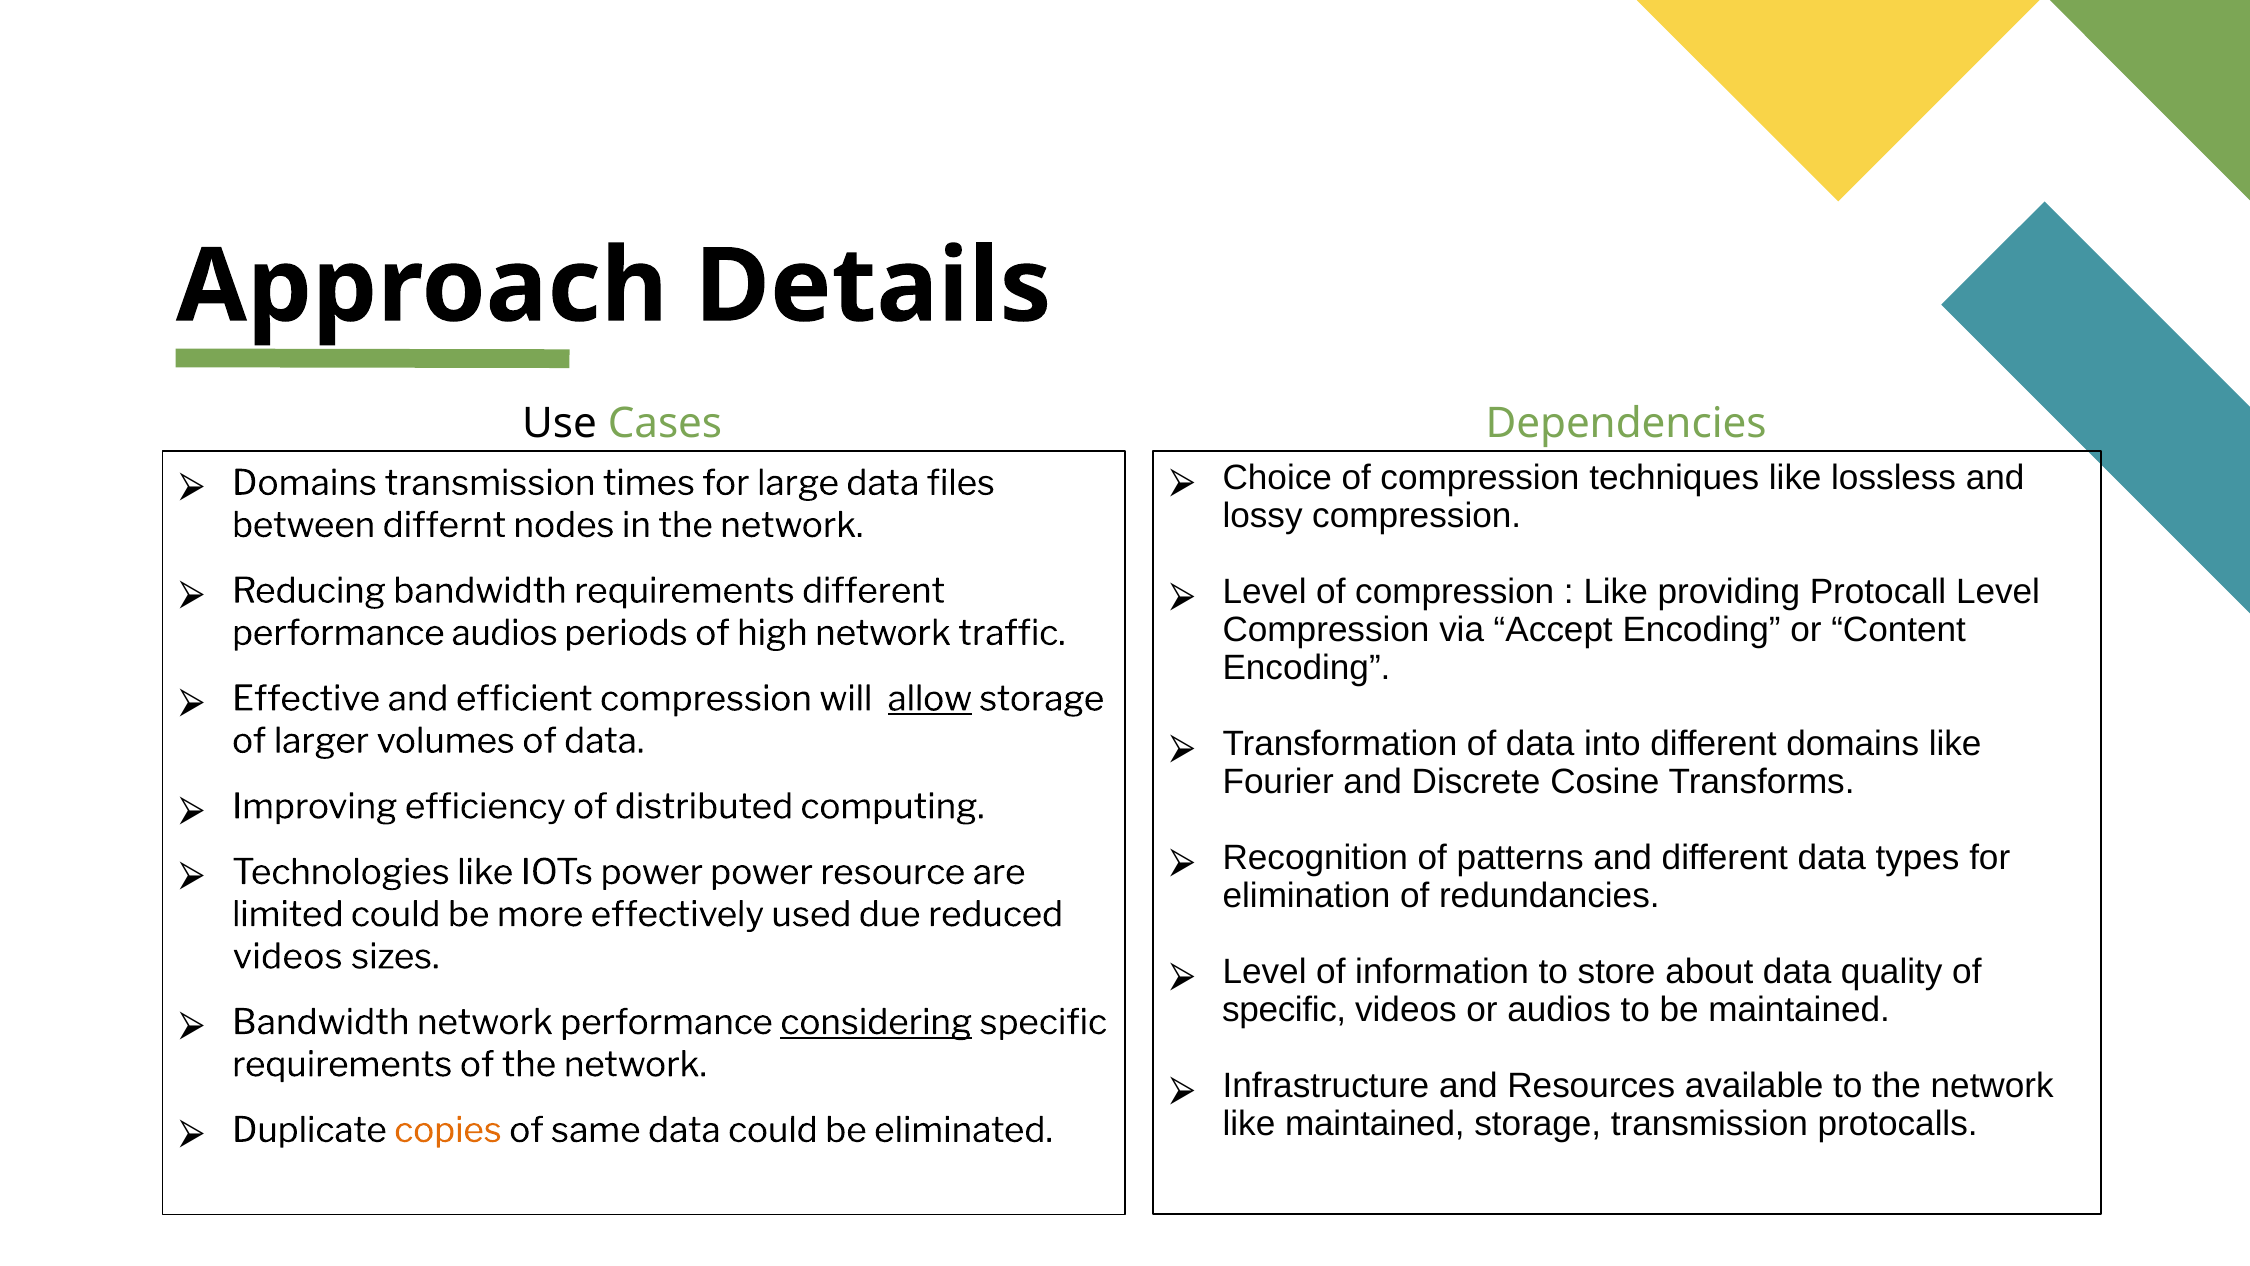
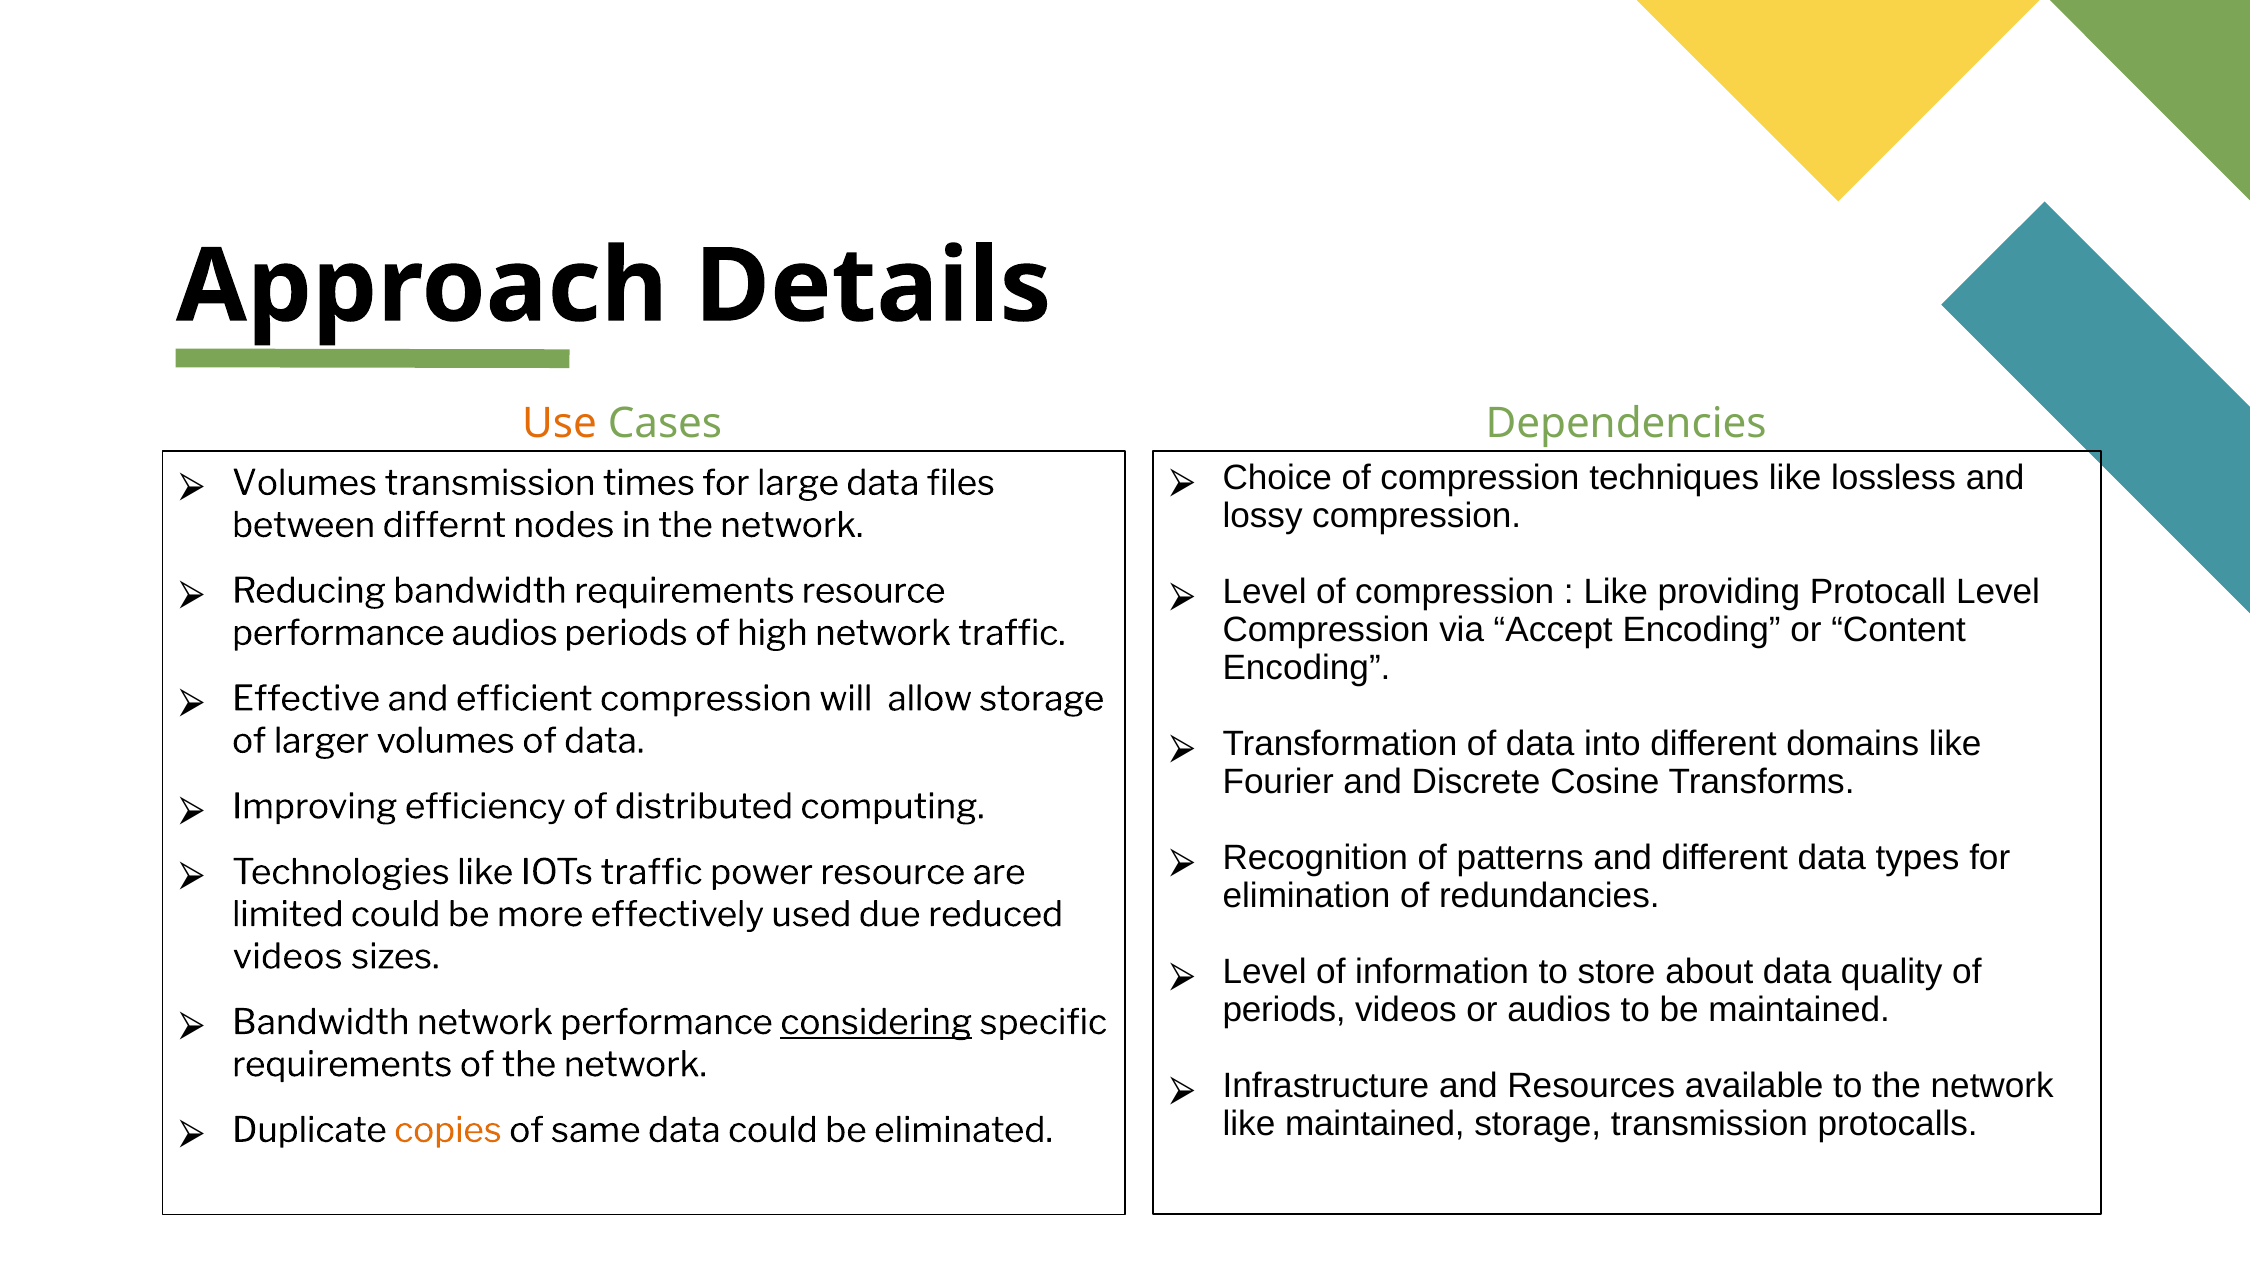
Use colour: black -> orange
Domains at (305, 483): Domains -> Volumes
requirements different: different -> resource
allow underline: present -> none
IOTs power: power -> traffic
specific at (1284, 1010): specific -> periods
